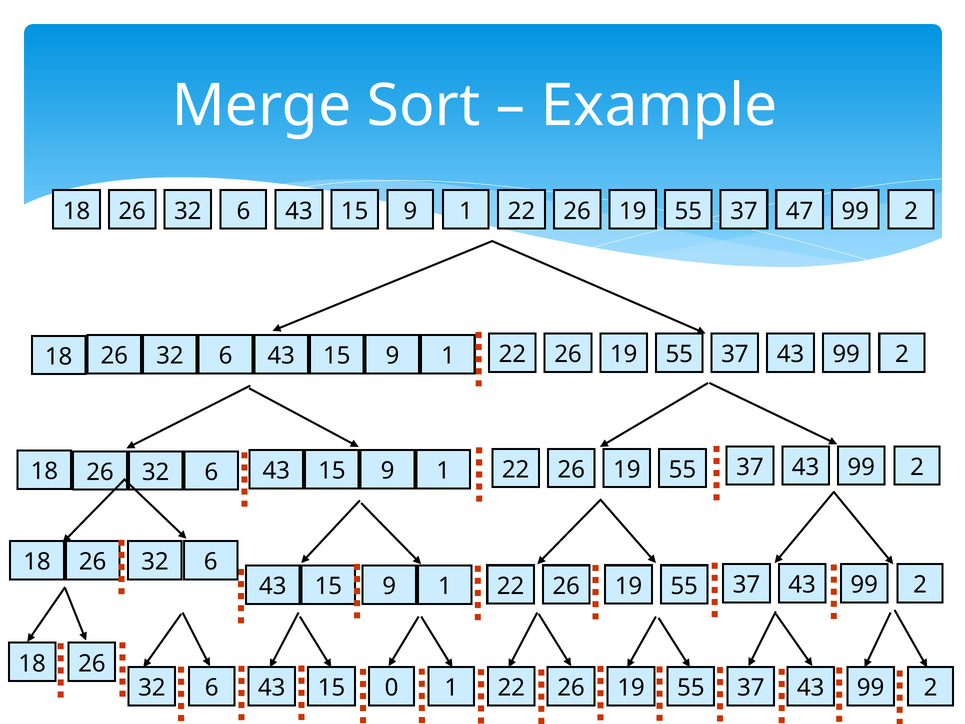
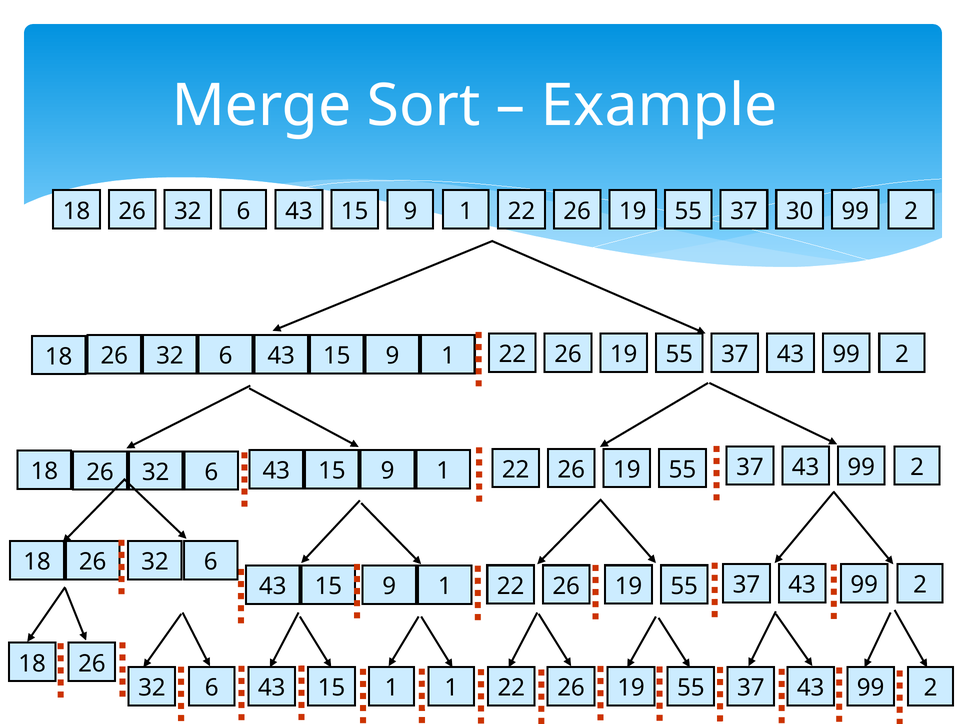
47: 47 -> 30
15 0: 0 -> 1
